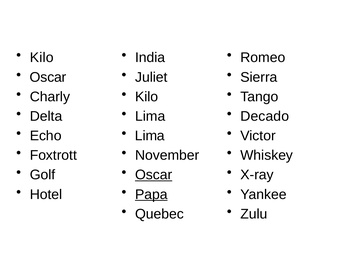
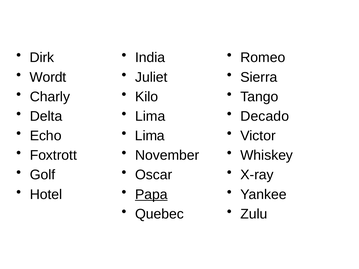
Kilo at (42, 58): Kilo -> Dirk
Oscar at (48, 77): Oscar -> Wordt
Oscar at (154, 175) underline: present -> none
